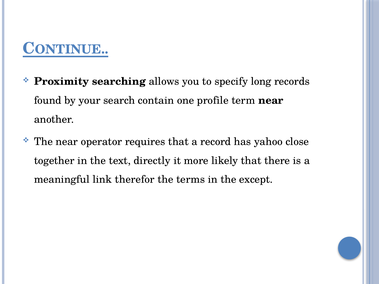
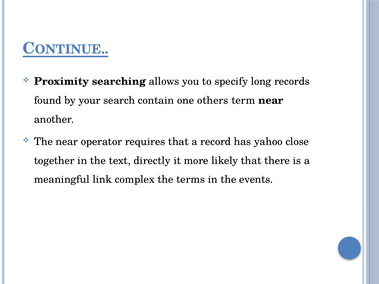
profile: profile -> others
therefor: therefor -> complex
except: except -> events
